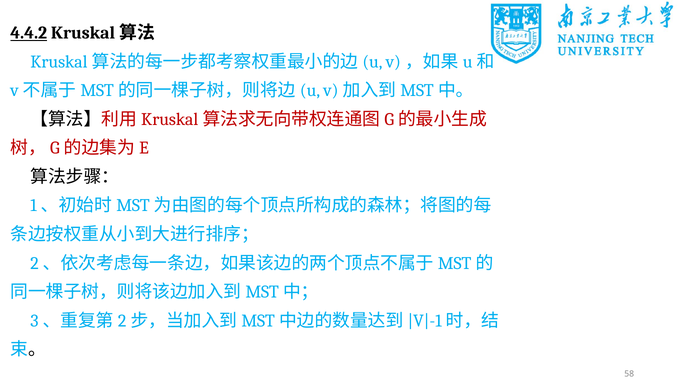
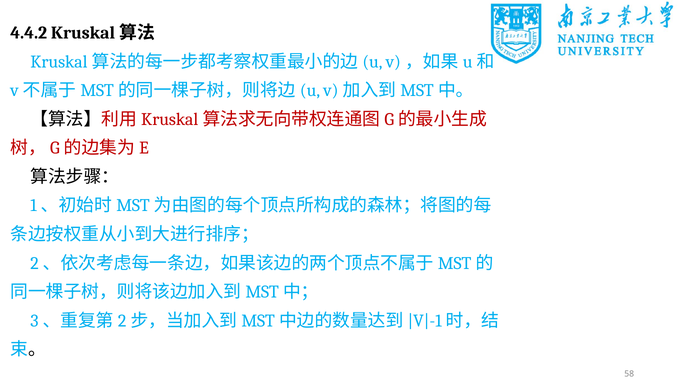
4.4.2 underline: present -> none
